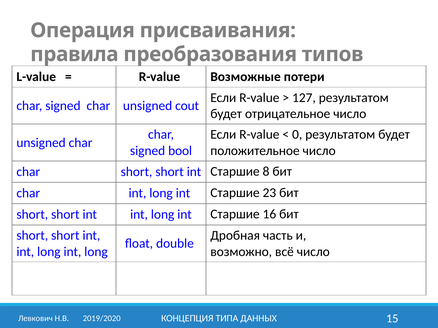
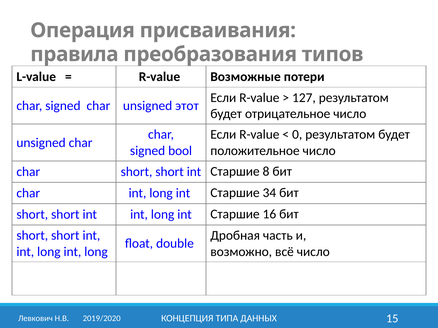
cout: cout -> этот
23: 23 -> 34
